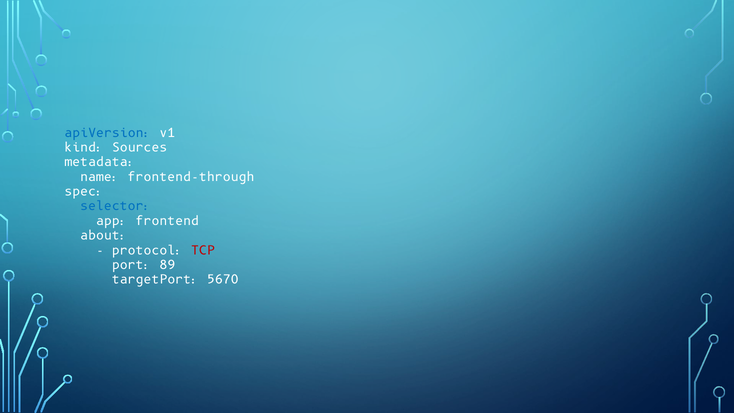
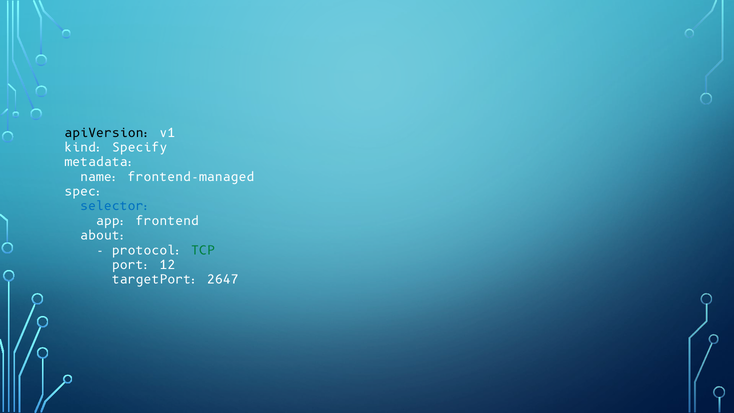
apiVersion colour: blue -> black
Sources: Sources -> Specify
frontend-through: frontend-through -> frontend-managed
TCP colour: red -> green
89: 89 -> 12
5670: 5670 -> 2647
